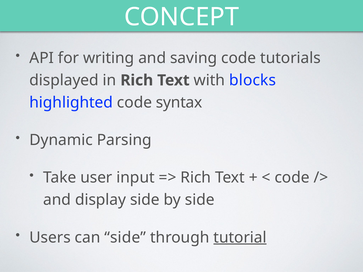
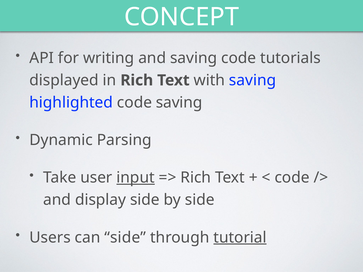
with blocks: blocks -> saving
code syntax: syntax -> saving
input underline: none -> present
